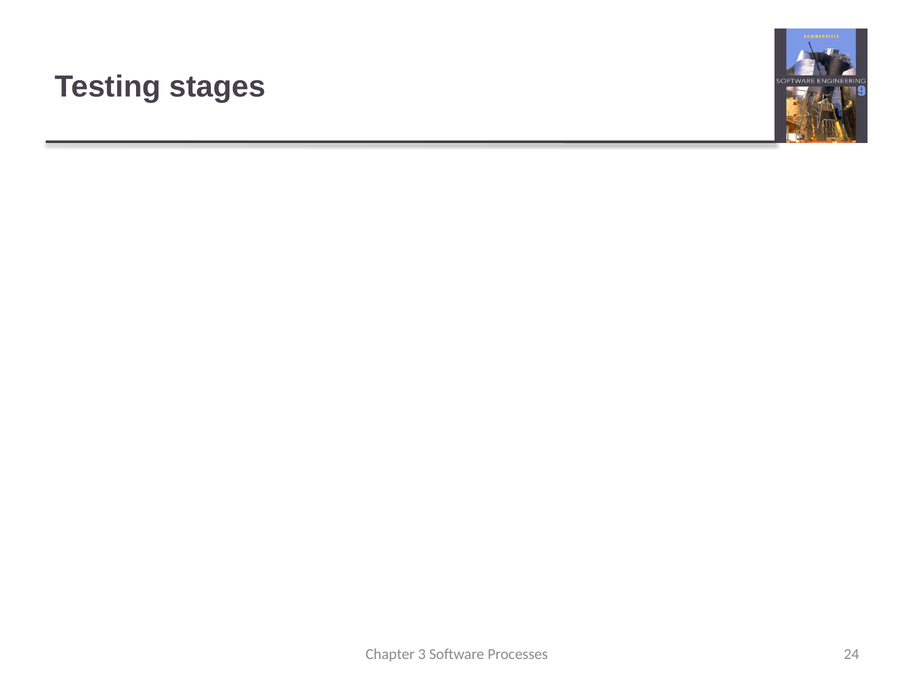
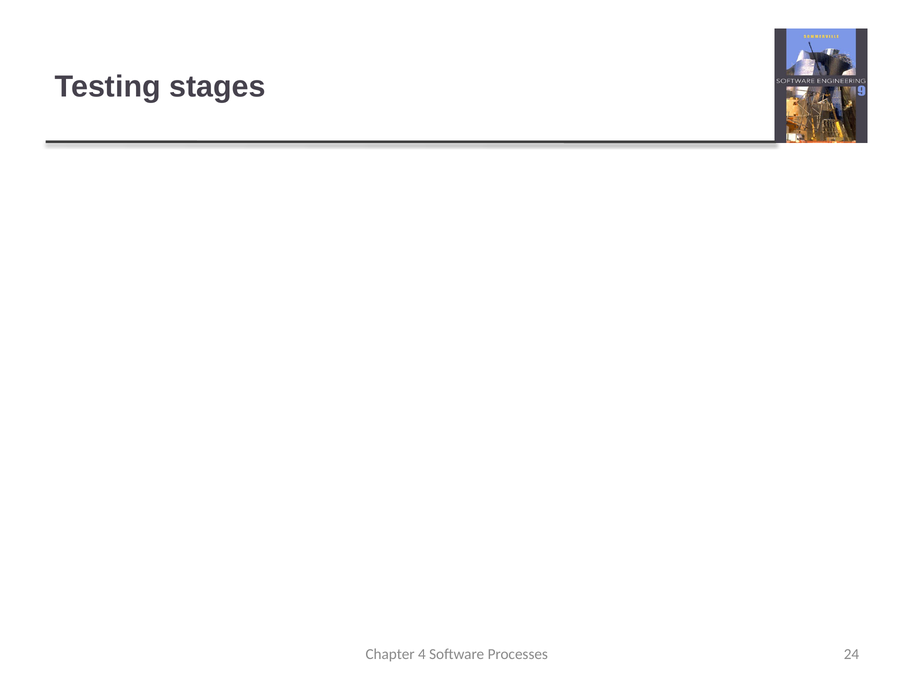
3: 3 -> 4
